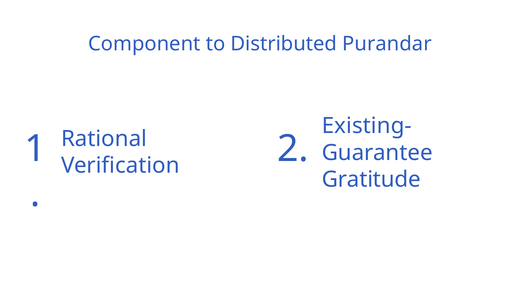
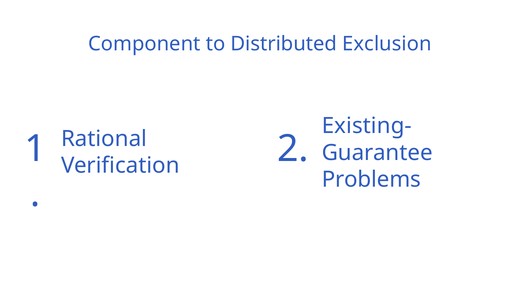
Purandar: Purandar -> Exclusion
Gratitude: Gratitude -> Problems
